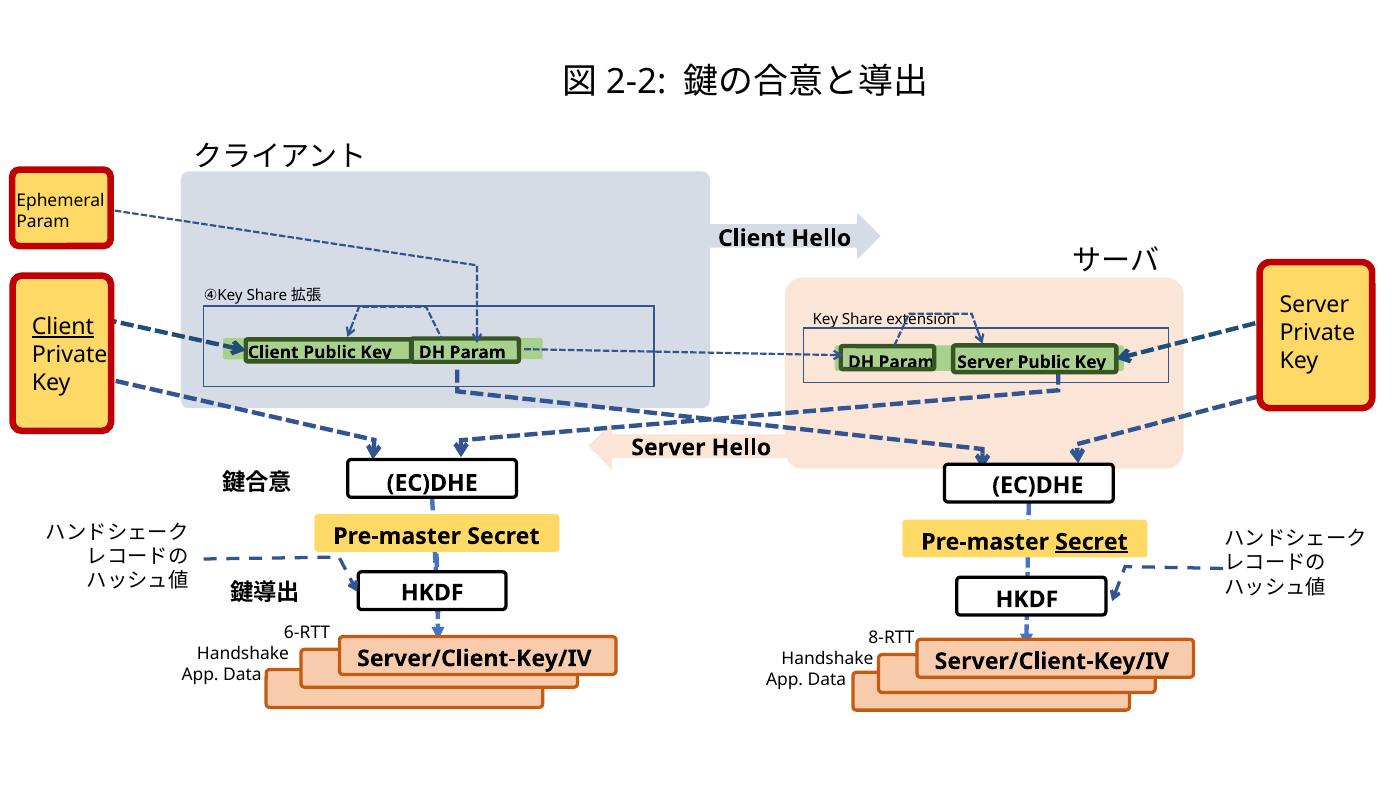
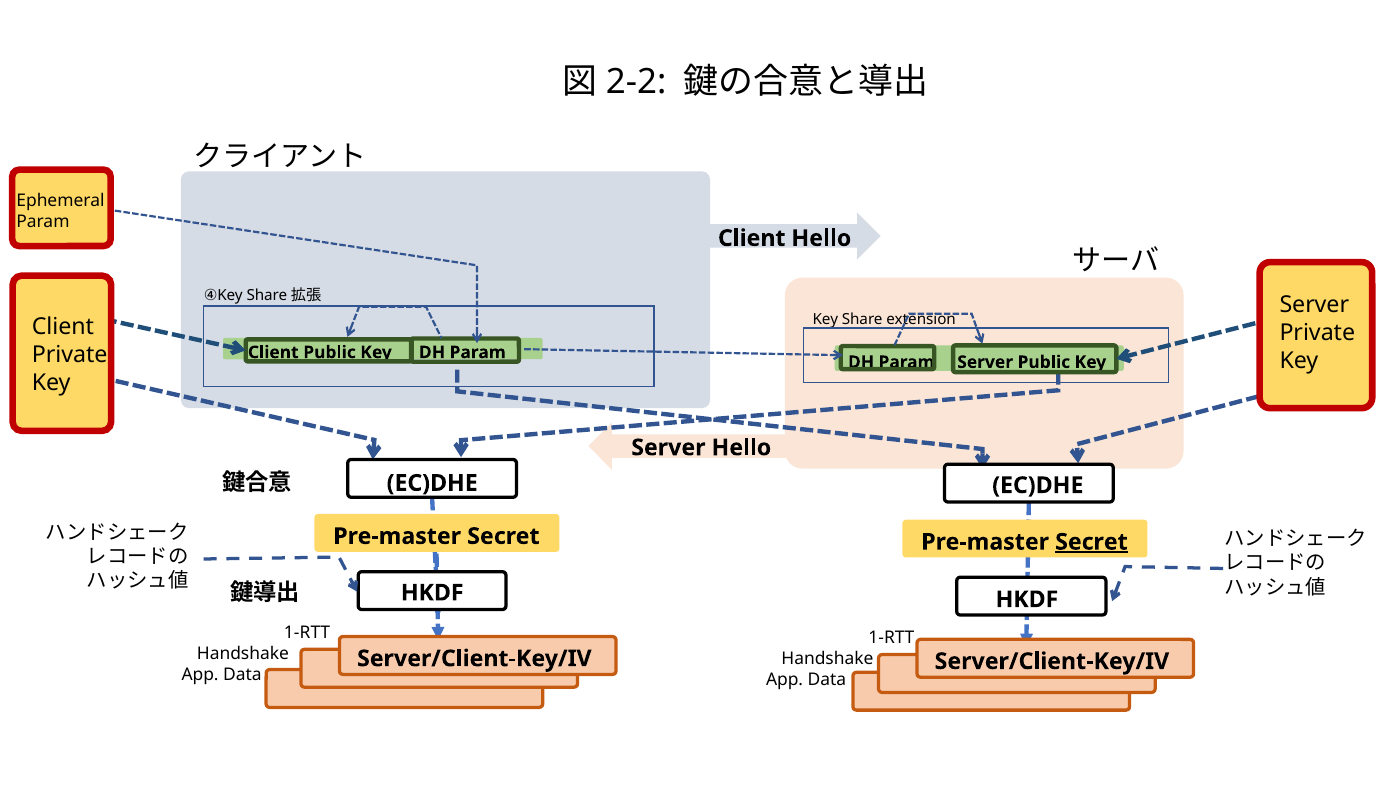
Client at (63, 327) underline: present -> none
6-RTT at (307, 633): 6-RTT -> 1-RTT
8-RTT at (891, 638): 8-RTT -> 1-RTT
